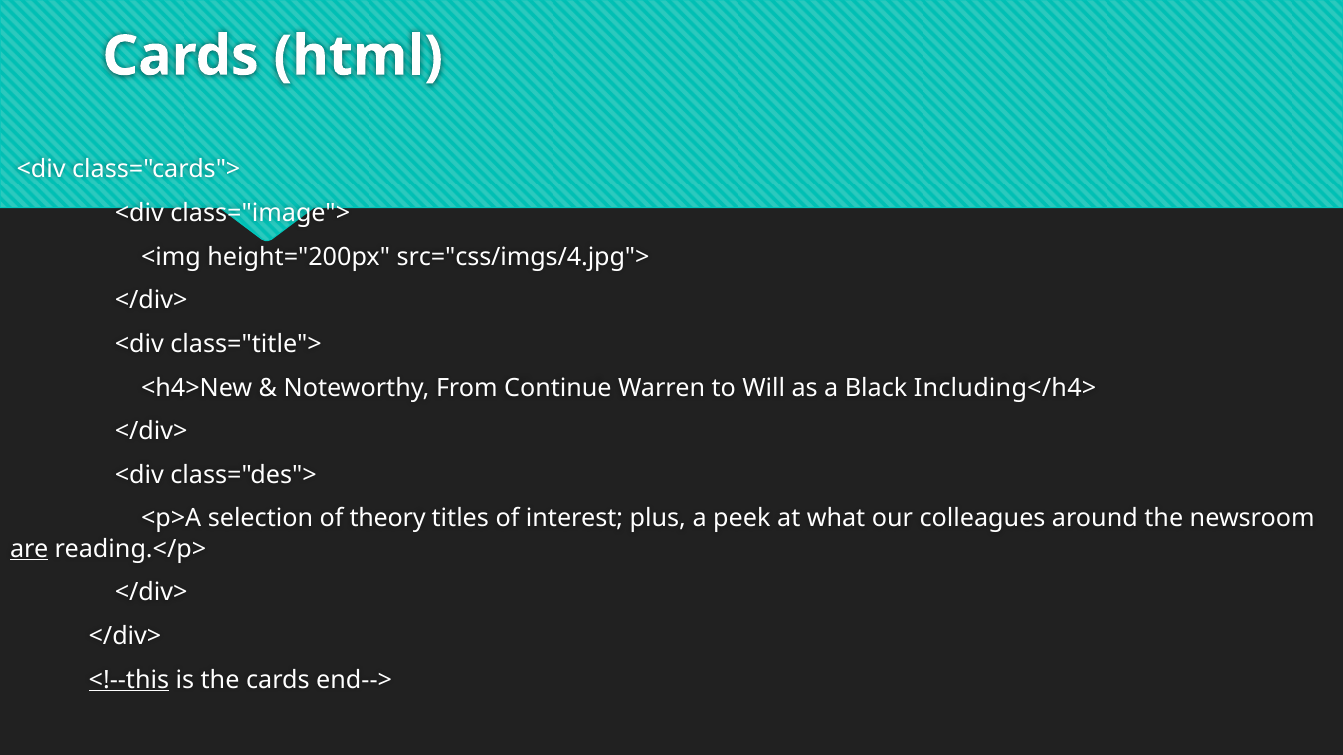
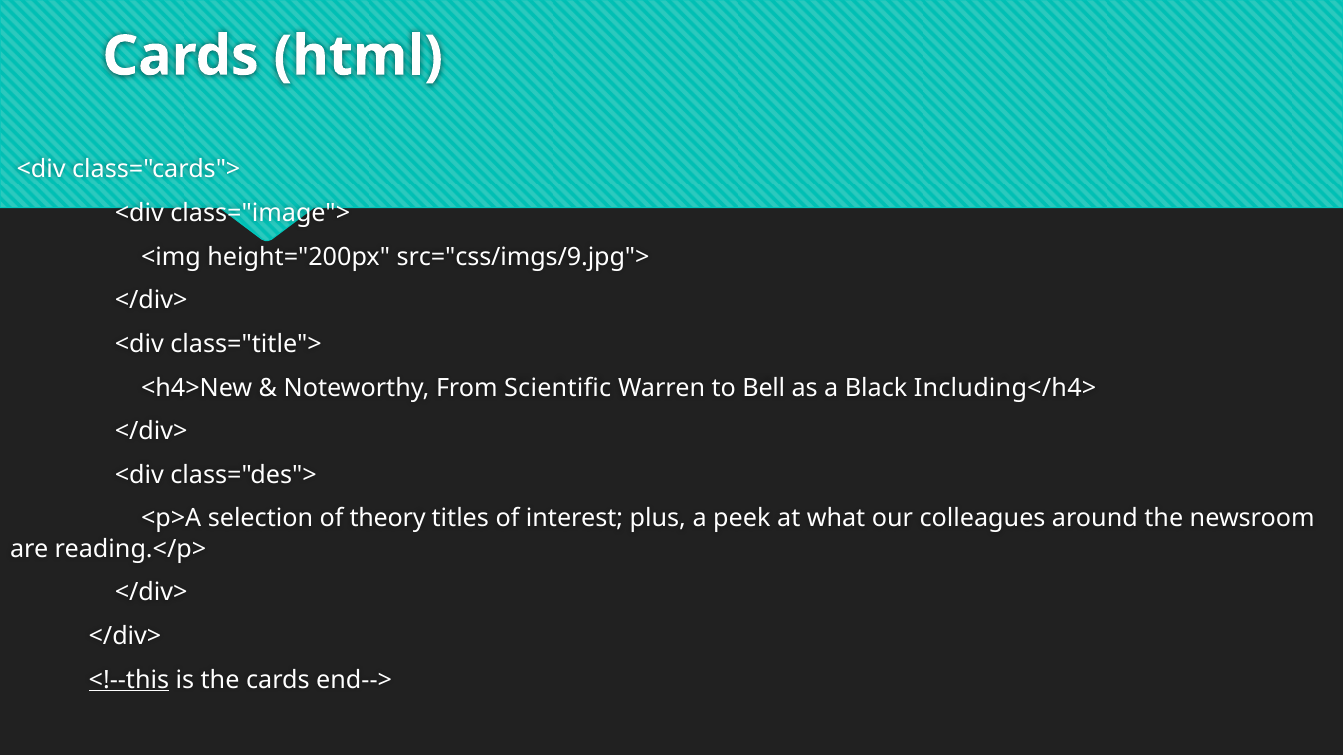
src="css/imgs/4.jpg">: src="css/imgs/4.jpg"> -> src="css/imgs/9.jpg">
Continue: Continue -> Scientific
Will: Will -> Bell
are underline: present -> none
